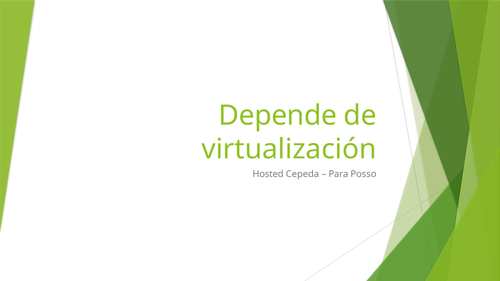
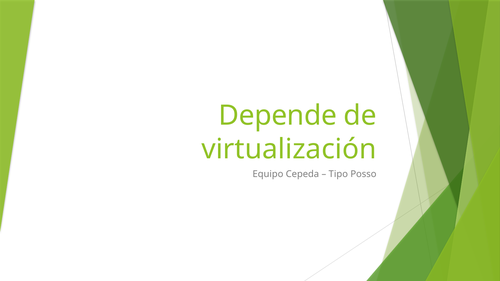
Hosted: Hosted -> Equipo
Para: Para -> Tipo
